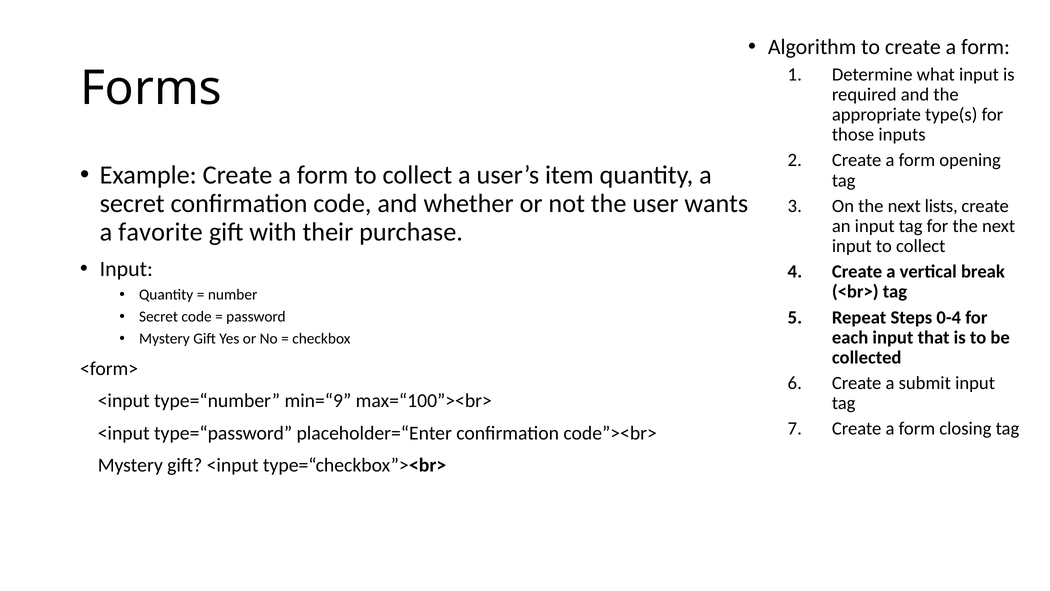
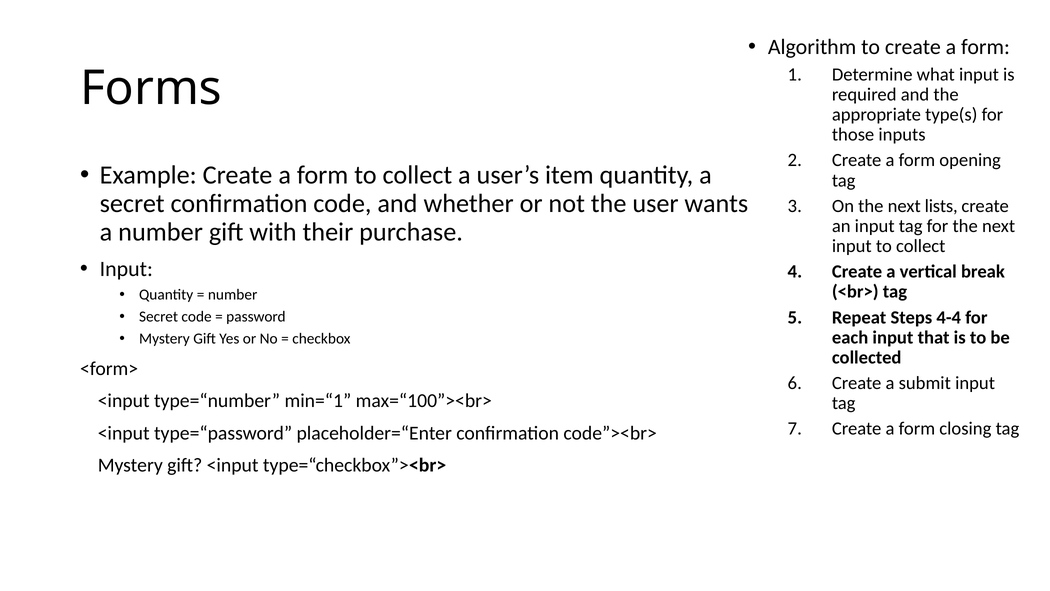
a favorite: favorite -> number
0-4: 0-4 -> 4-4
min=“9: min=“9 -> min=“1
